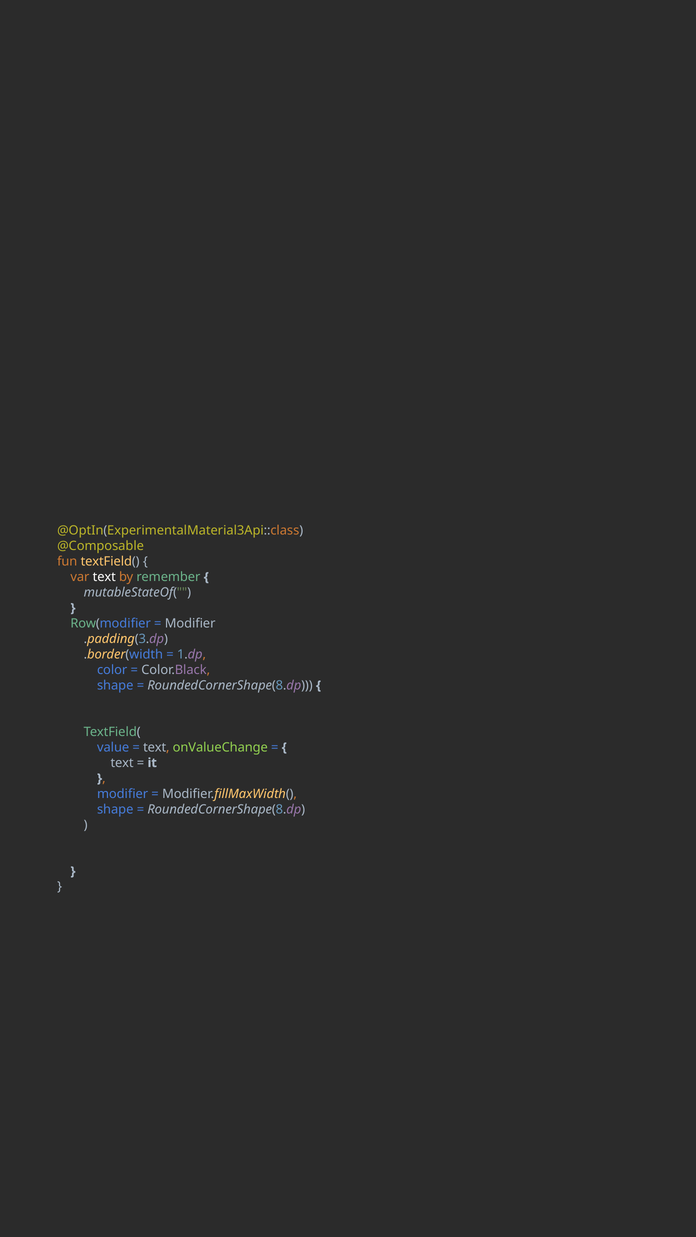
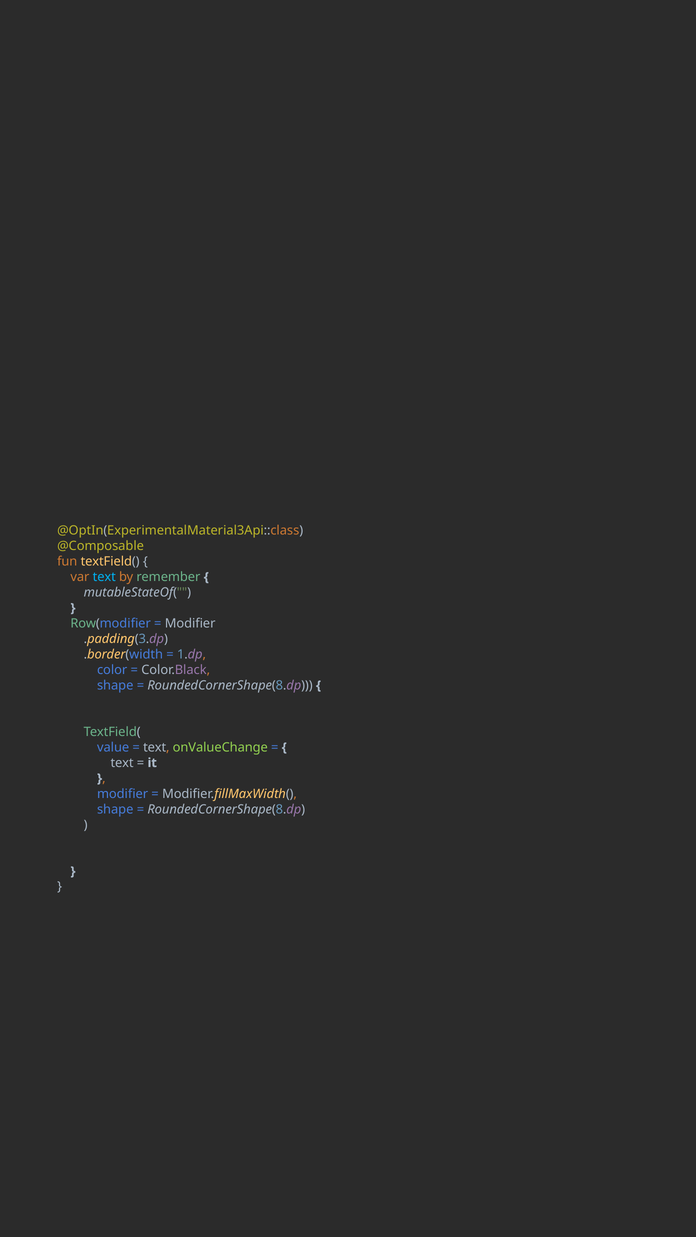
text at (104, 577) colour: white -> light blue
